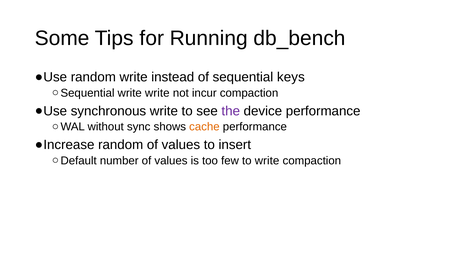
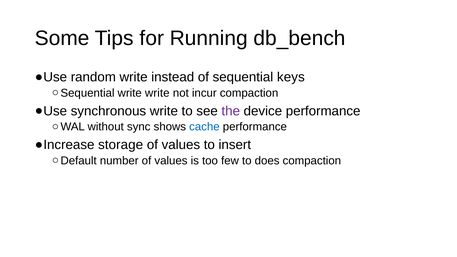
cache colour: orange -> blue
random at (121, 145): random -> storage
to write: write -> does
